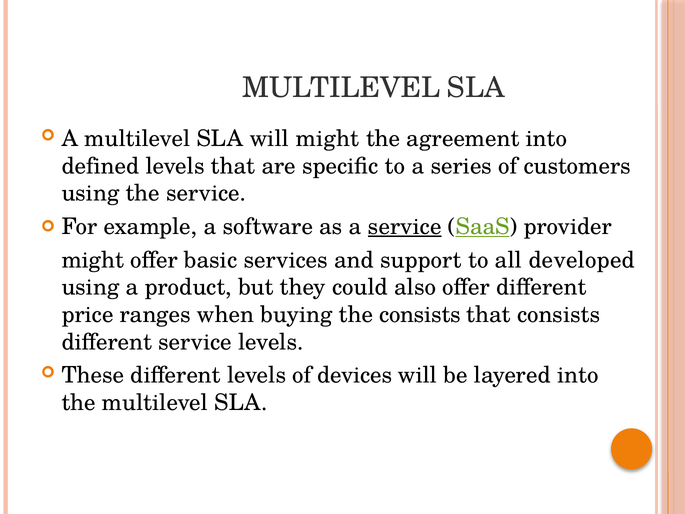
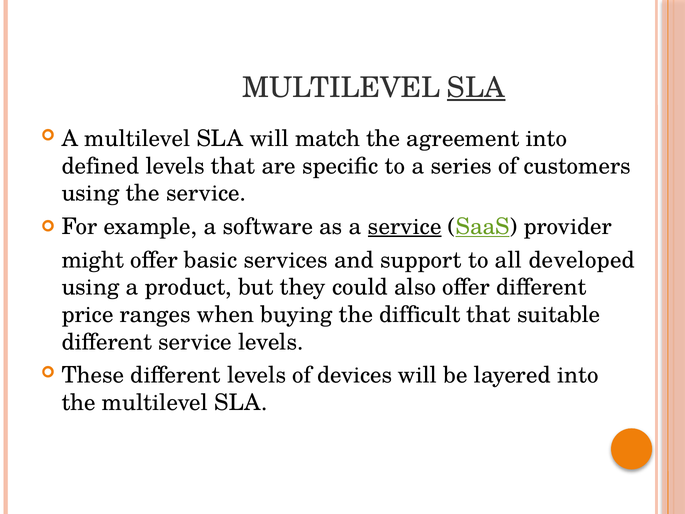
SLA at (476, 88) underline: none -> present
will might: might -> match
the consists: consists -> difficult
that consists: consists -> suitable
